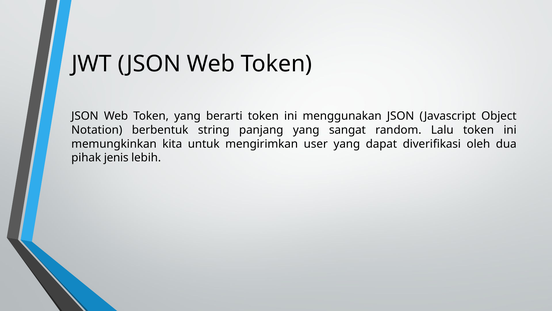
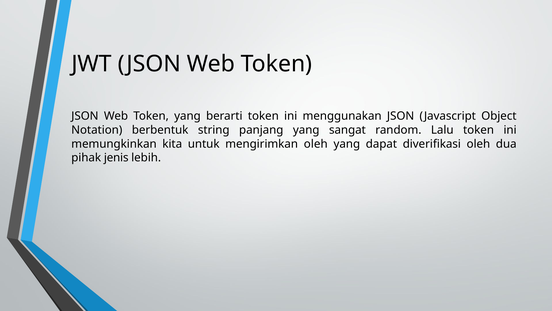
mengirimkan user: user -> oleh
